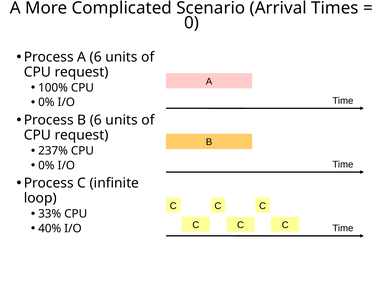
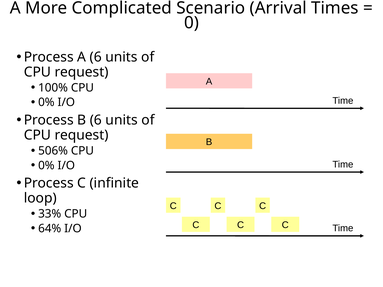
237%: 237% -> 506%
40%: 40% -> 64%
